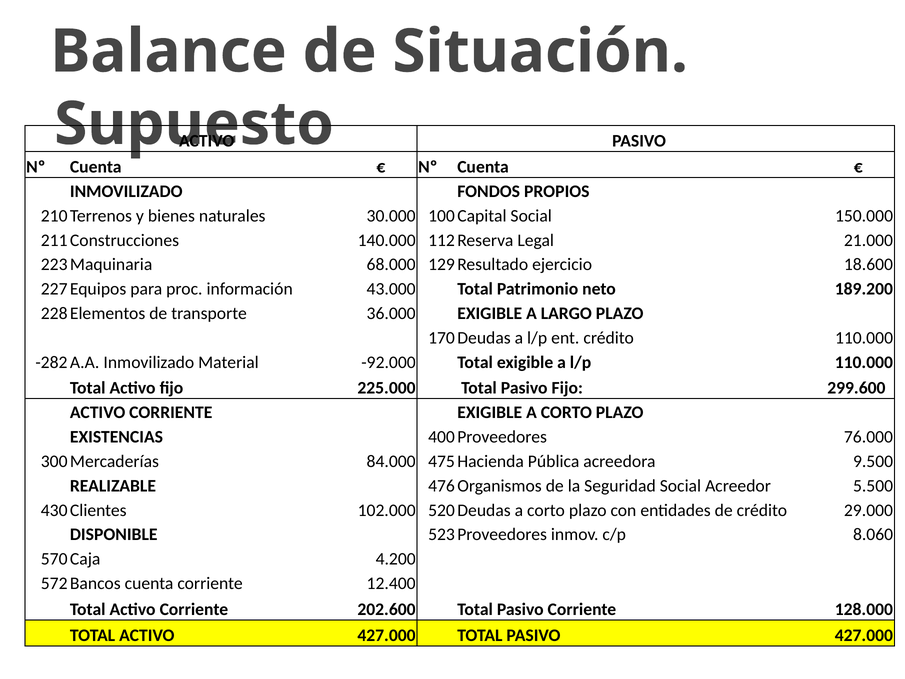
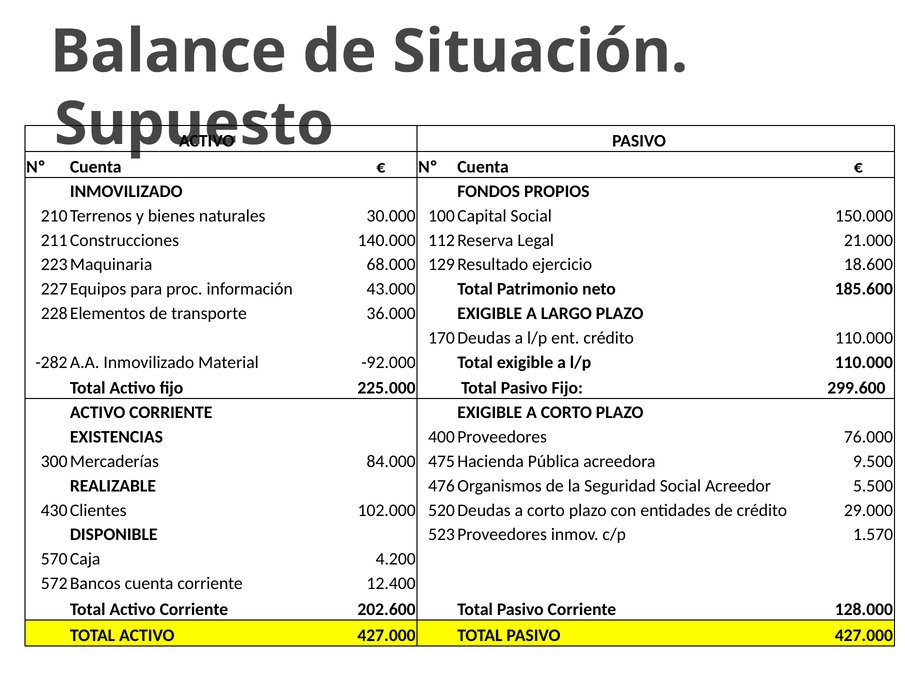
189.200: 189.200 -> 185.600
8.060: 8.060 -> 1.570
